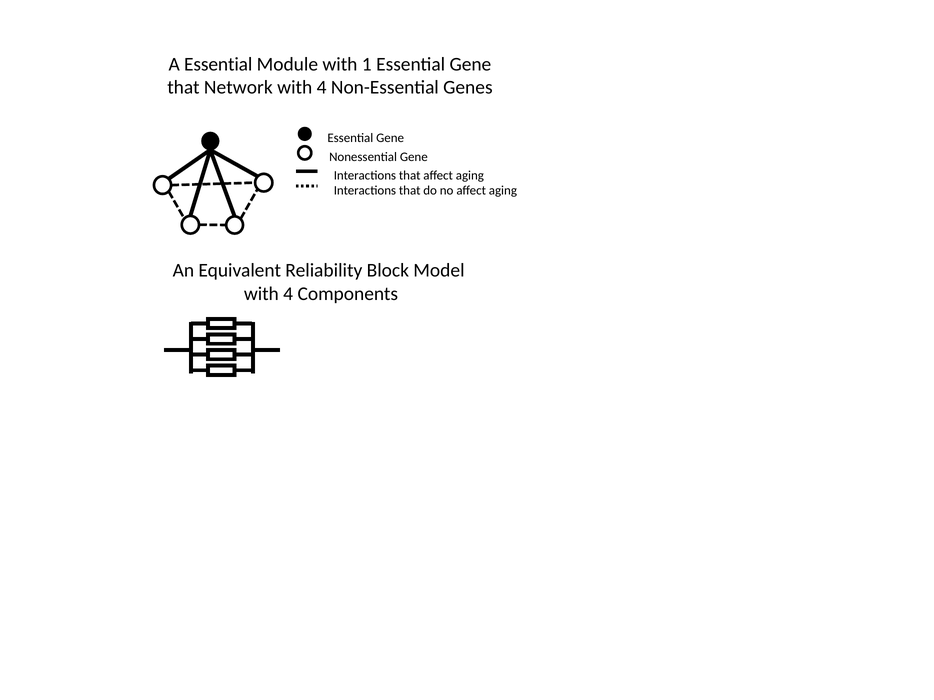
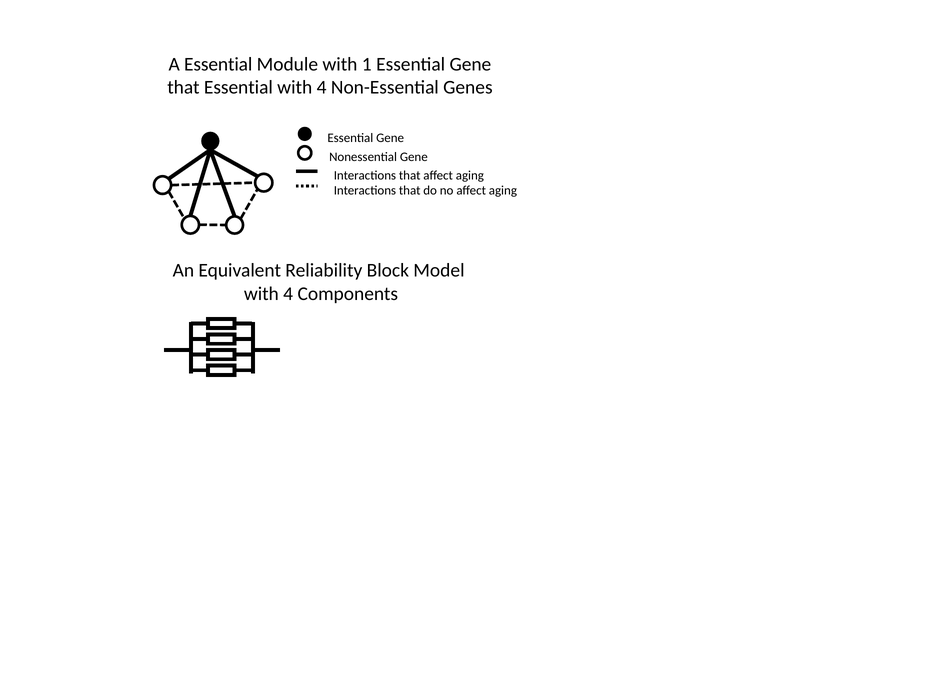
that Network: Network -> Essential
